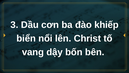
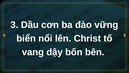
khiếp: khiếp -> vững
